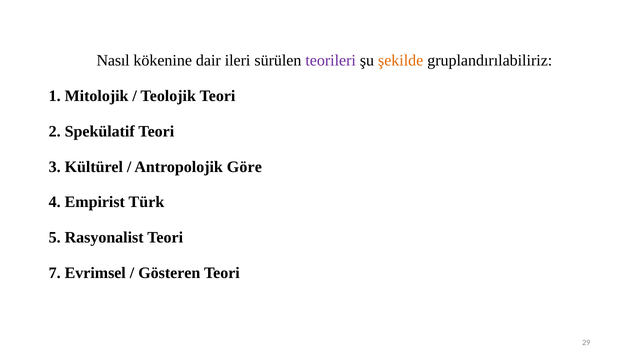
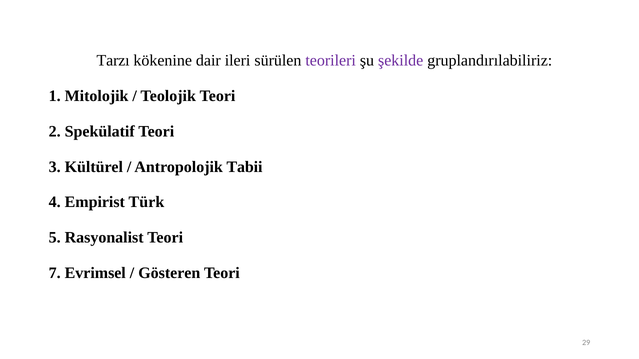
Nasıl: Nasıl -> Tarzı
şekilde colour: orange -> purple
Göre: Göre -> Tabii
